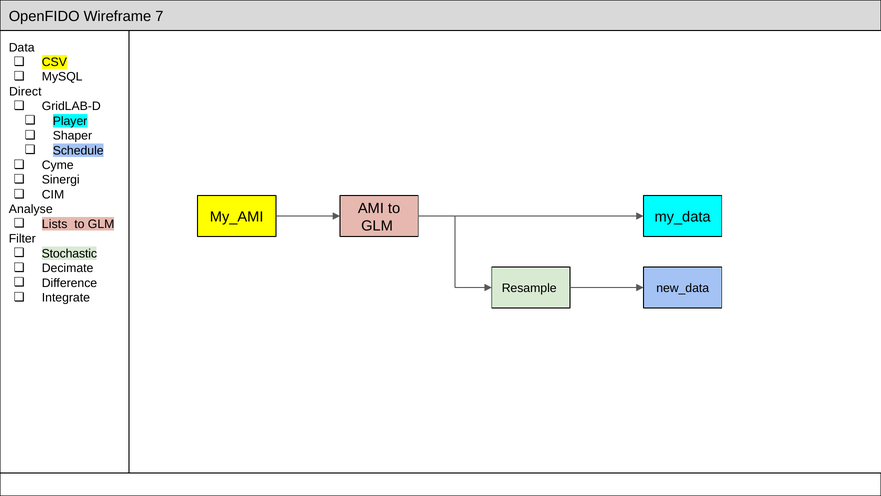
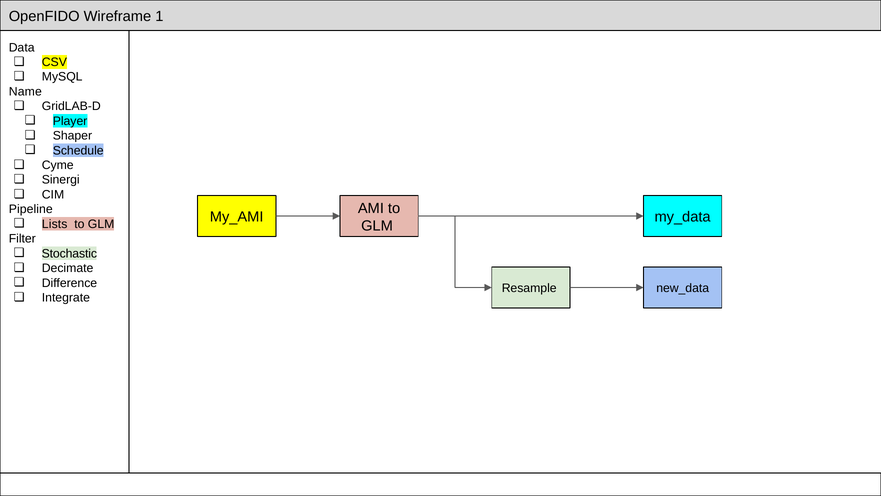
7: 7 -> 1
Direct: Direct -> Name
Analyse: Analyse -> Pipeline
